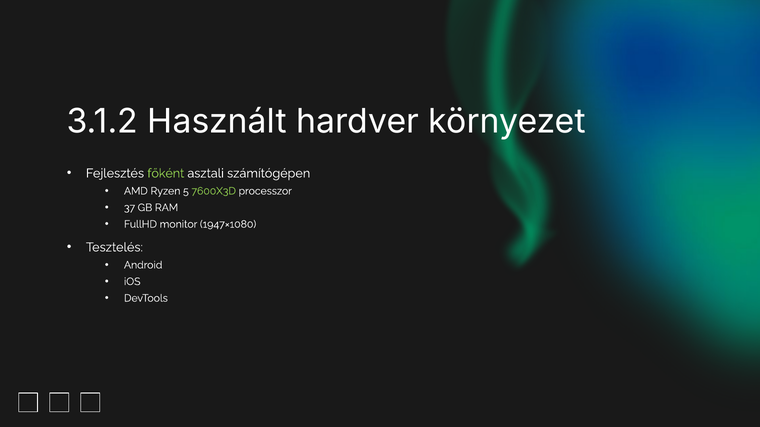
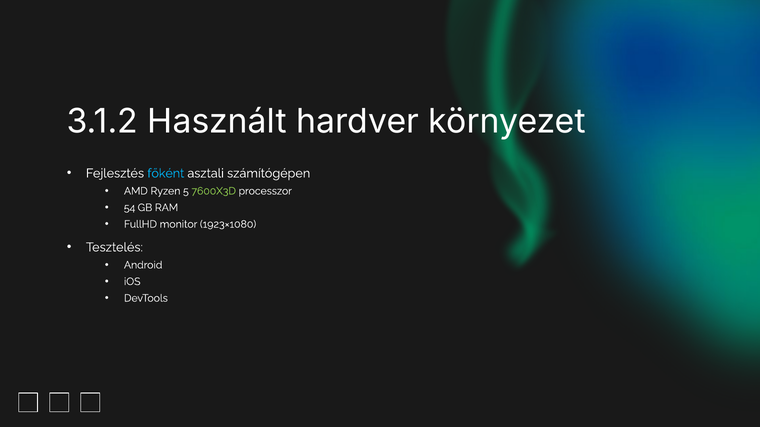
főként colour: light green -> light blue
37: 37 -> 54
1947×1080: 1947×1080 -> 1923×1080
